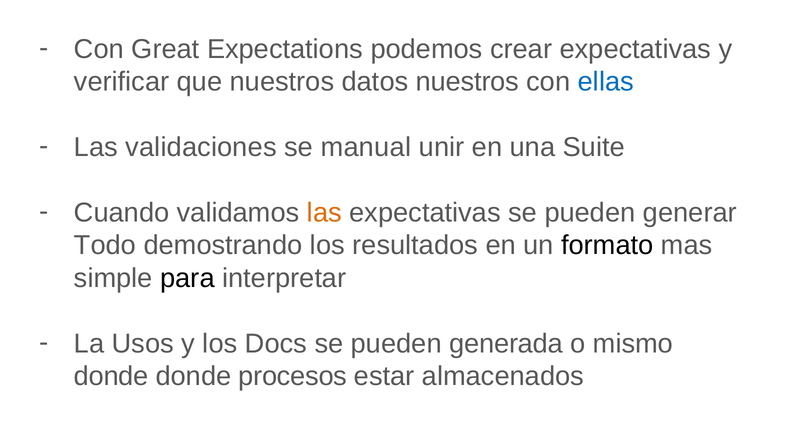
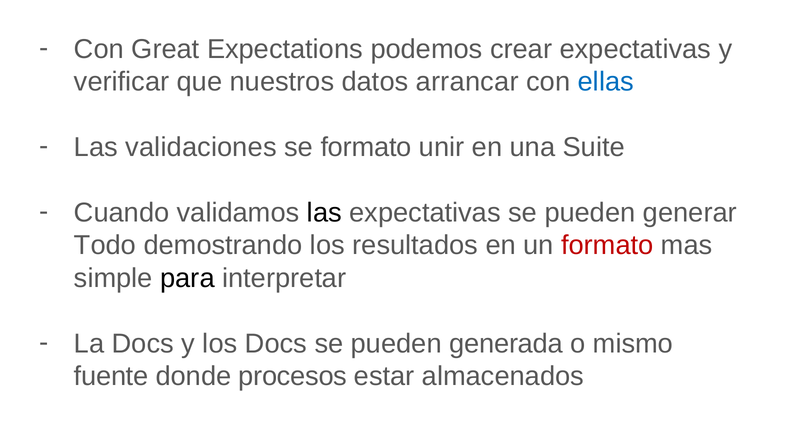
datos nuestros: nuestros -> arrancar
se manual: manual -> formato
las at (324, 213) colour: orange -> black
formato at (607, 246) colour: black -> red
La Usos: Usos -> Docs
donde at (111, 376): donde -> fuente
